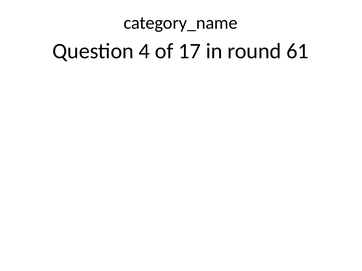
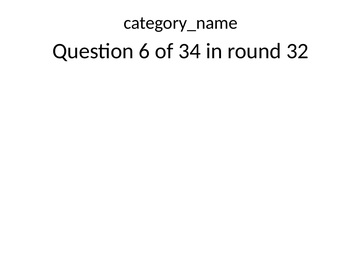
4: 4 -> 6
17: 17 -> 34
61: 61 -> 32
